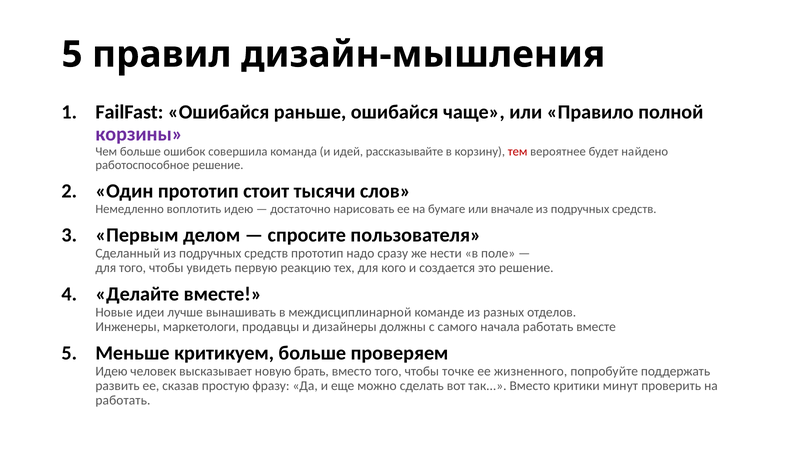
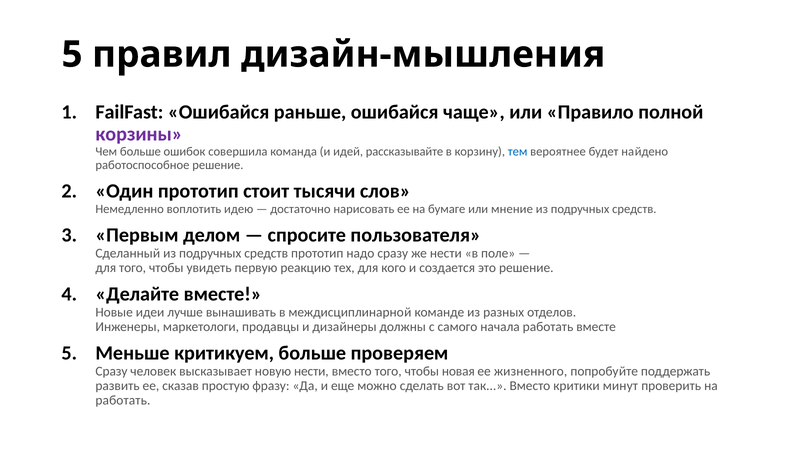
тем colour: red -> blue
вначале: вначале -> мнение
Идею at (112, 372): Идею -> Сразу
новую брать: брать -> нести
точке: точке -> новая
